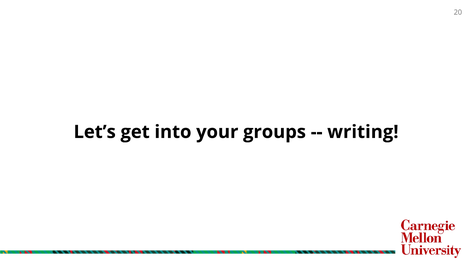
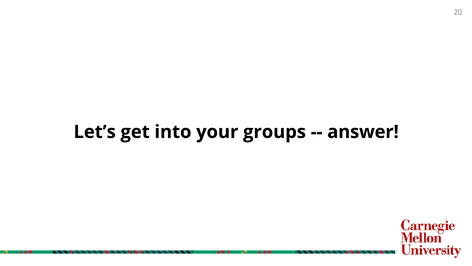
writing: writing -> answer
